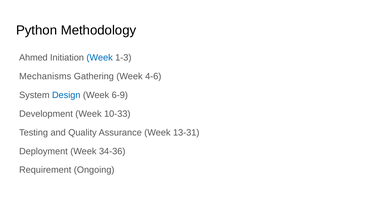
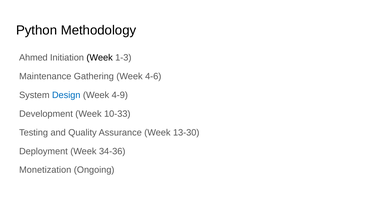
Week at (100, 57) colour: blue -> black
Mechanisms: Mechanisms -> Maintenance
6-9: 6-9 -> 4-9
13-31: 13-31 -> 13-30
Requirement: Requirement -> Monetization
